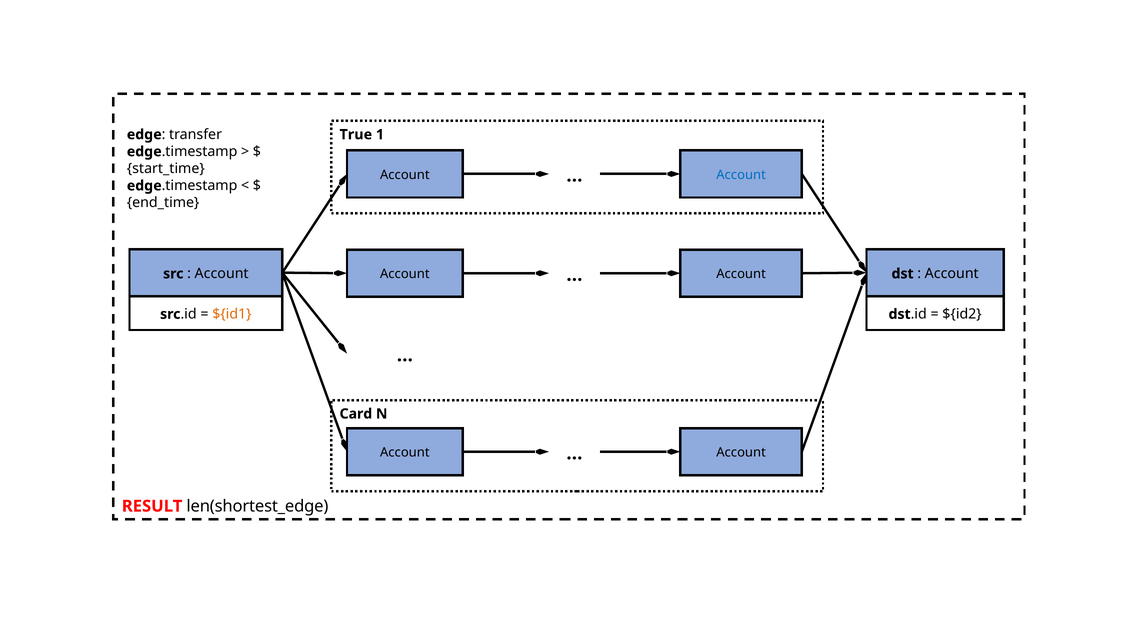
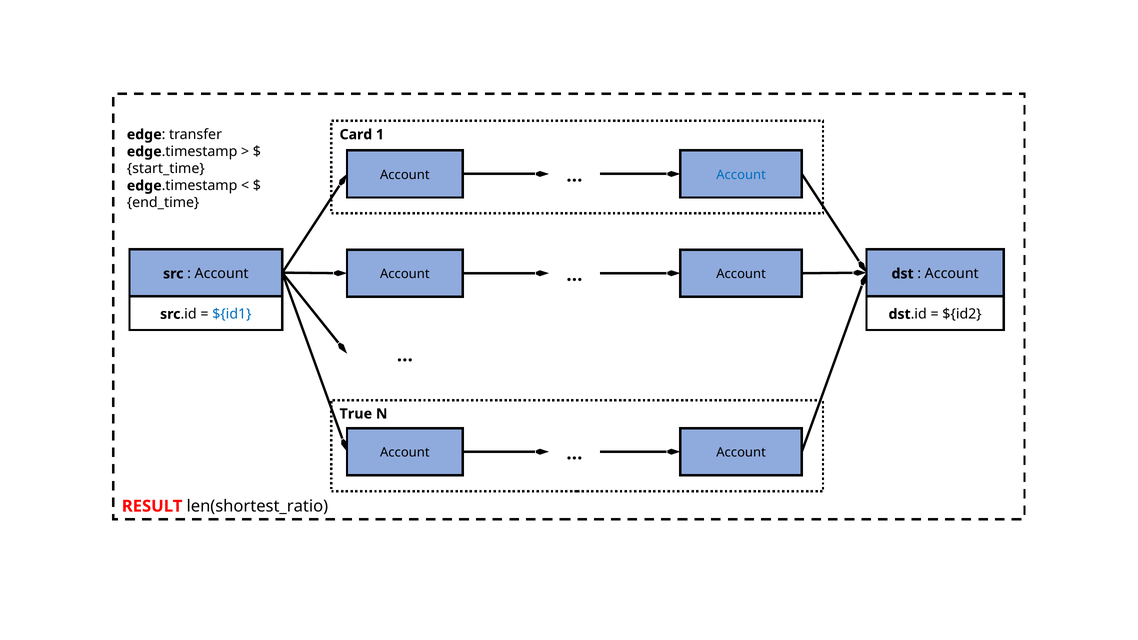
True: True -> Card
${id1 colour: orange -> blue
Card: Card -> True
len(shortest_edge: len(shortest_edge -> len(shortest_ratio
